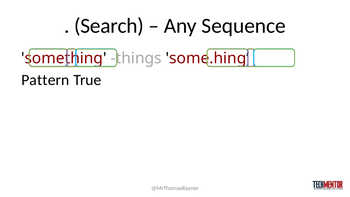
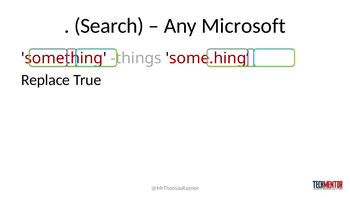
Sequence: Sequence -> Microsoft
Pattern: Pattern -> Replace
